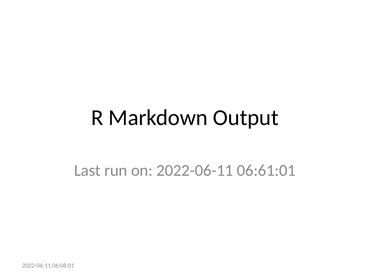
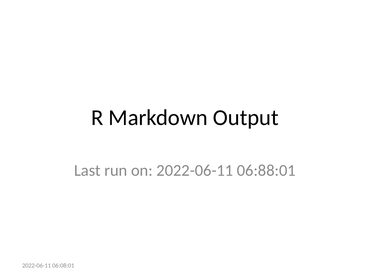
06:61:01: 06:61:01 -> 06:88:01
